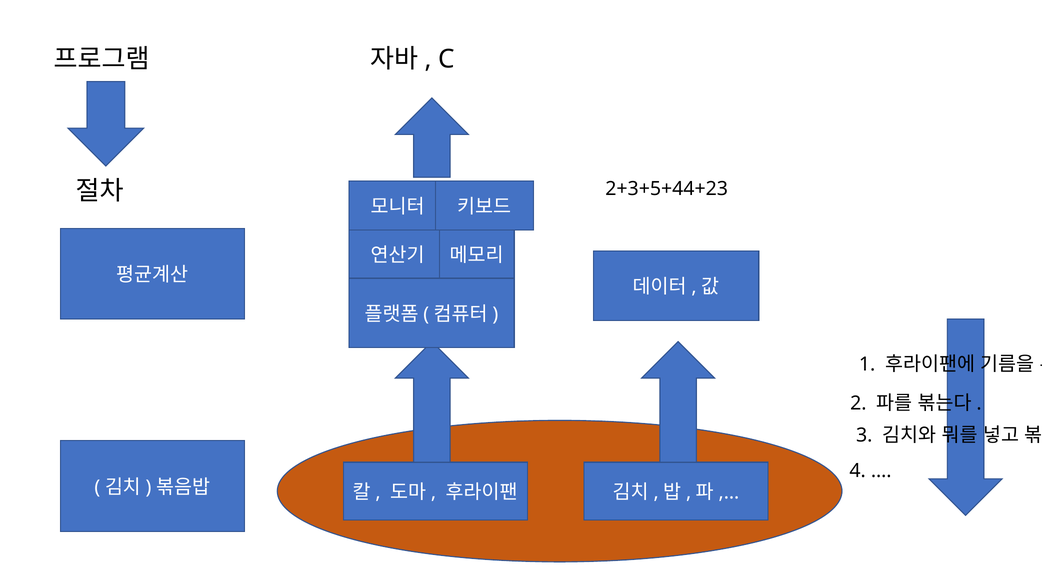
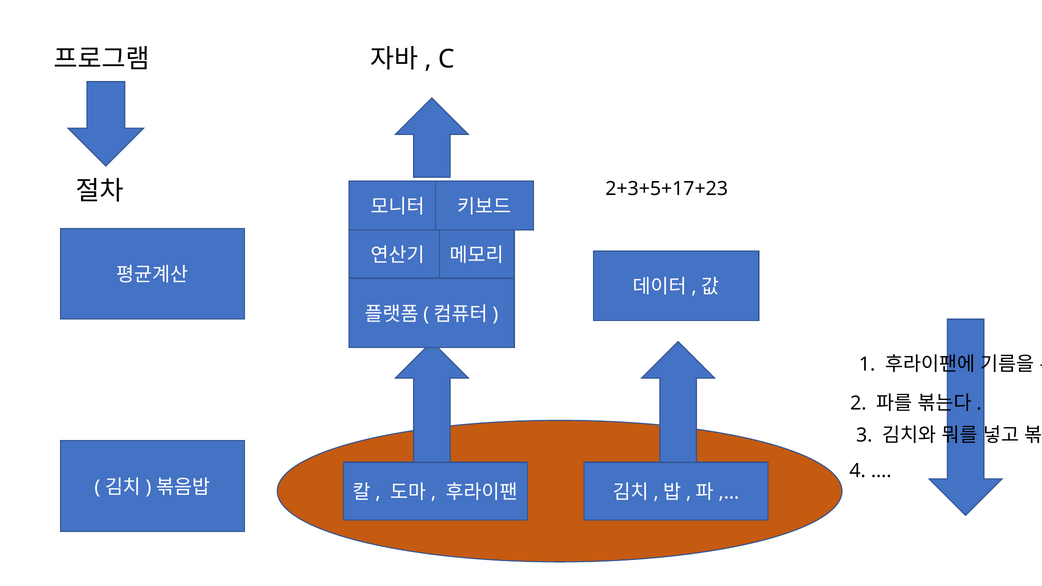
2+3+5+44+23: 2+3+5+44+23 -> 2+3+5+17+23
